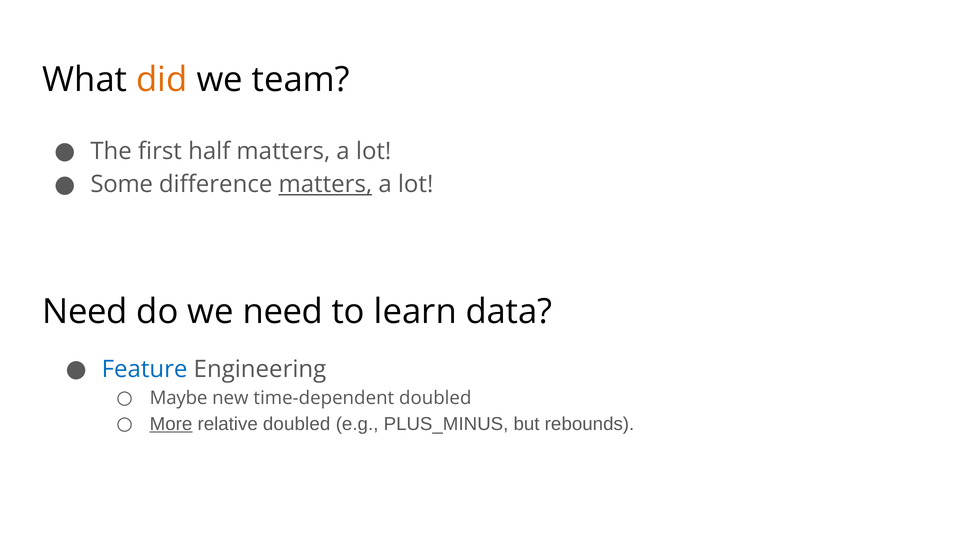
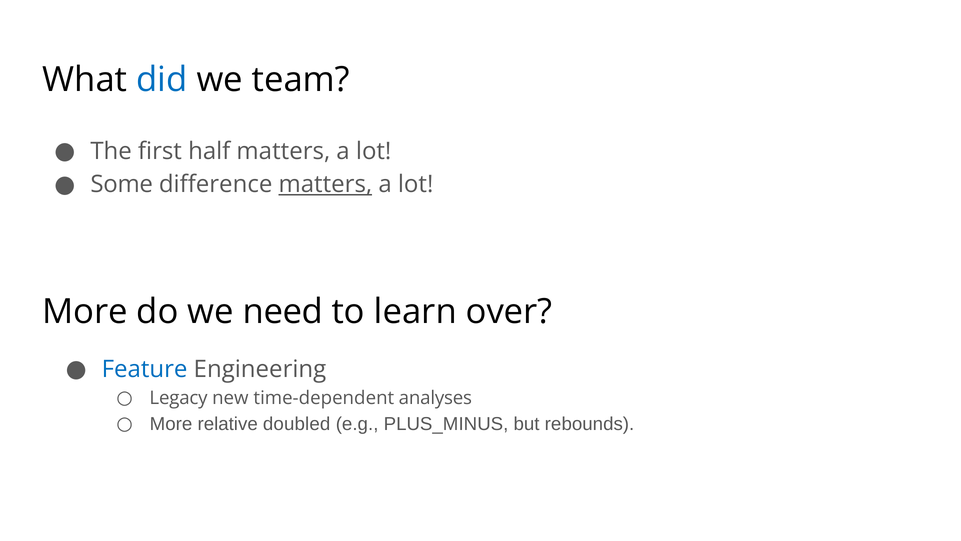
did colour: orange -> blue
Need at (85, 312): Need -> More
data: data -> over
Maybe: Maybe -> Legacy
time-dependent doubled: doubled -> analyses
More at (171, 424) underline: present -> none
